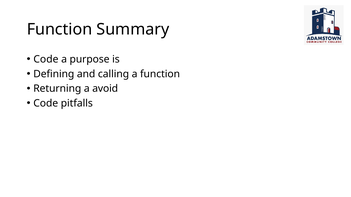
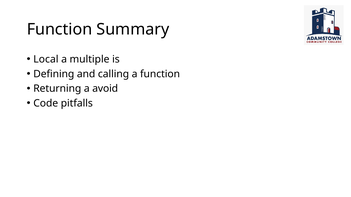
Code at (46, 59): Code -> Local
purpose: purpose -> multiple
